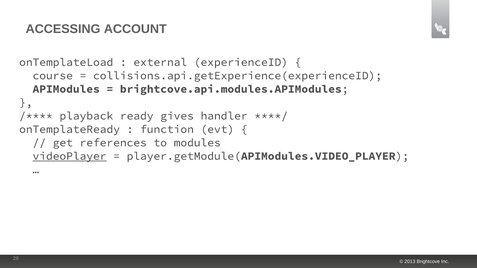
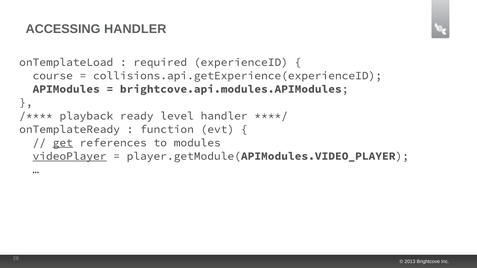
ACCESSING ACCOUNT: ACCOUNT -> HANDLER
external: external -> required
gives: gives -> level
get underline: none -> present
